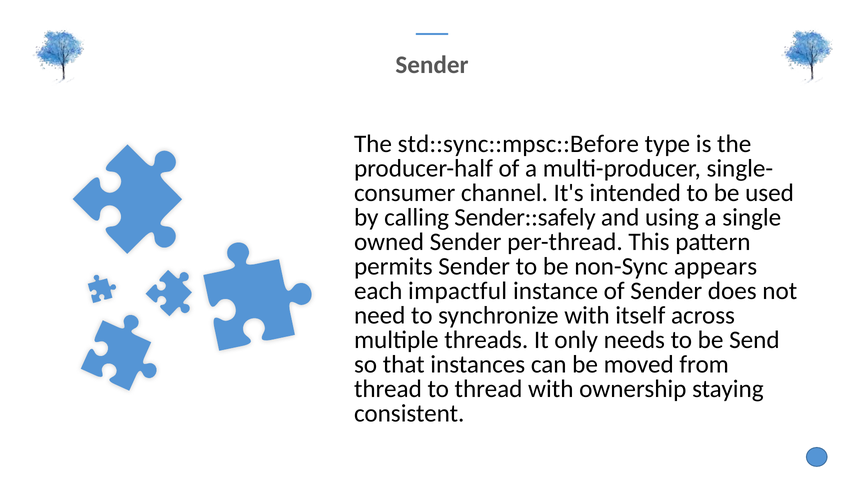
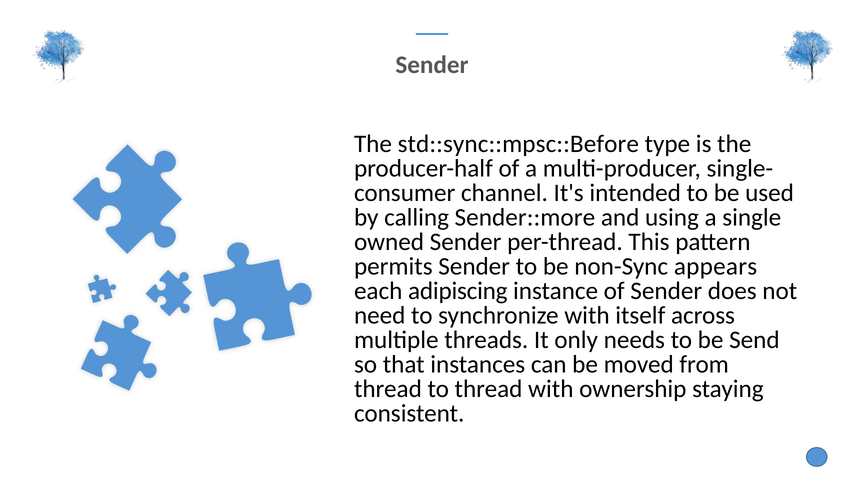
Sender::safely: Sender::safely -> Sender::more
impactful: impactful -> adipiscing
